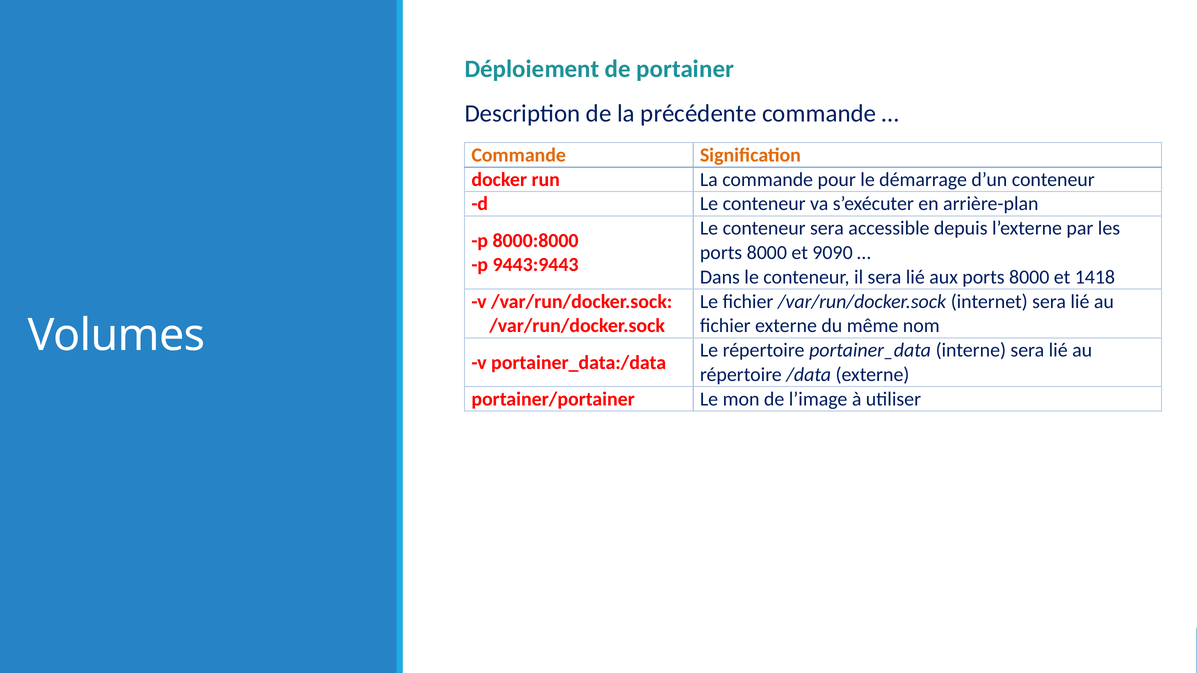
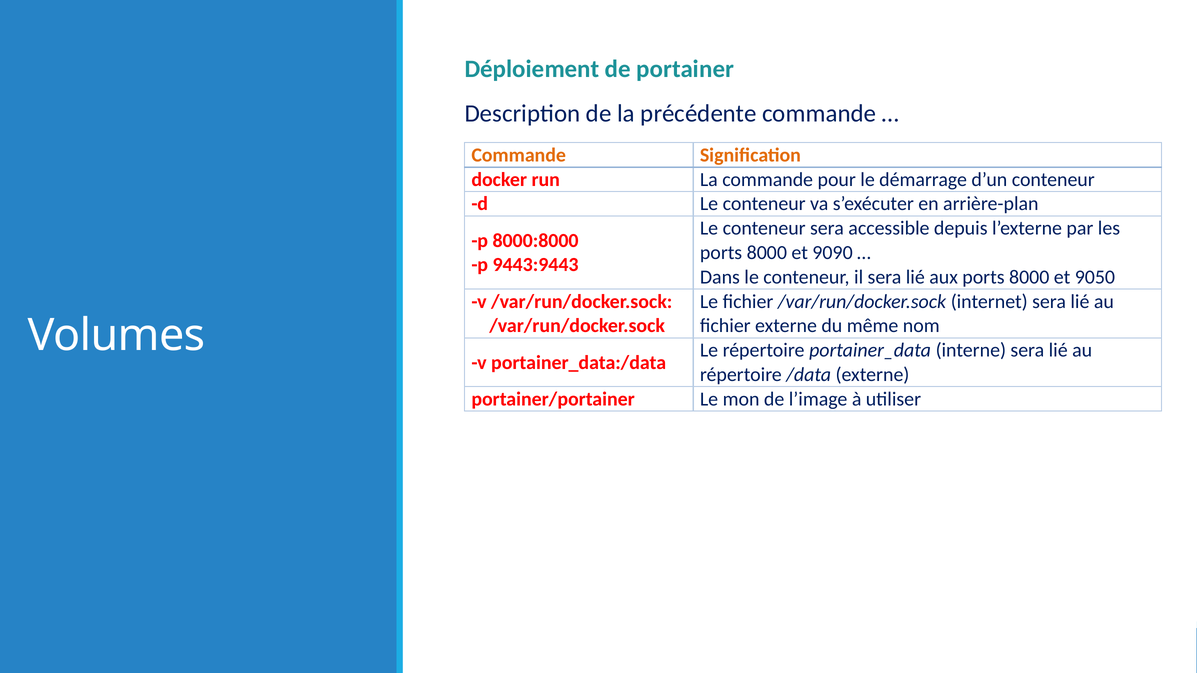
1418: 1418 -> 9050
